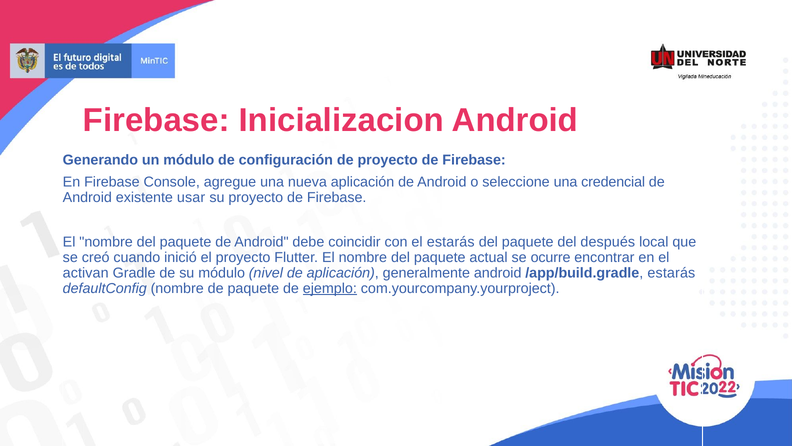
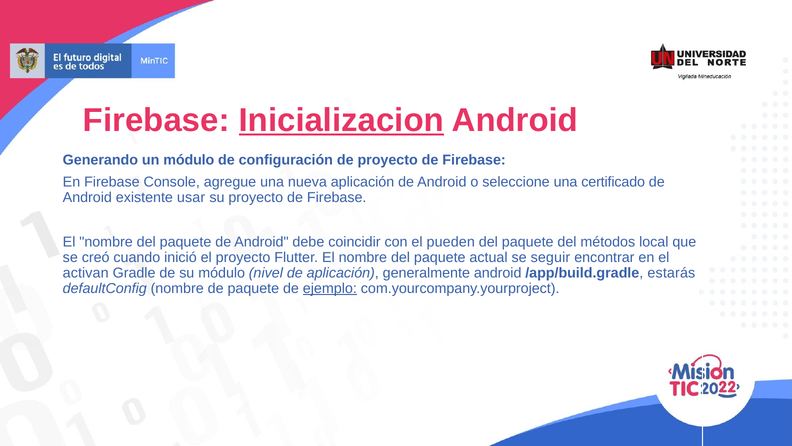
Inicializacion underline: none -> present
credencial: credencial -> certificado
el estarás: estarás -> pueden
después: después -> métodos
ocurre: ocurre -> seguir
